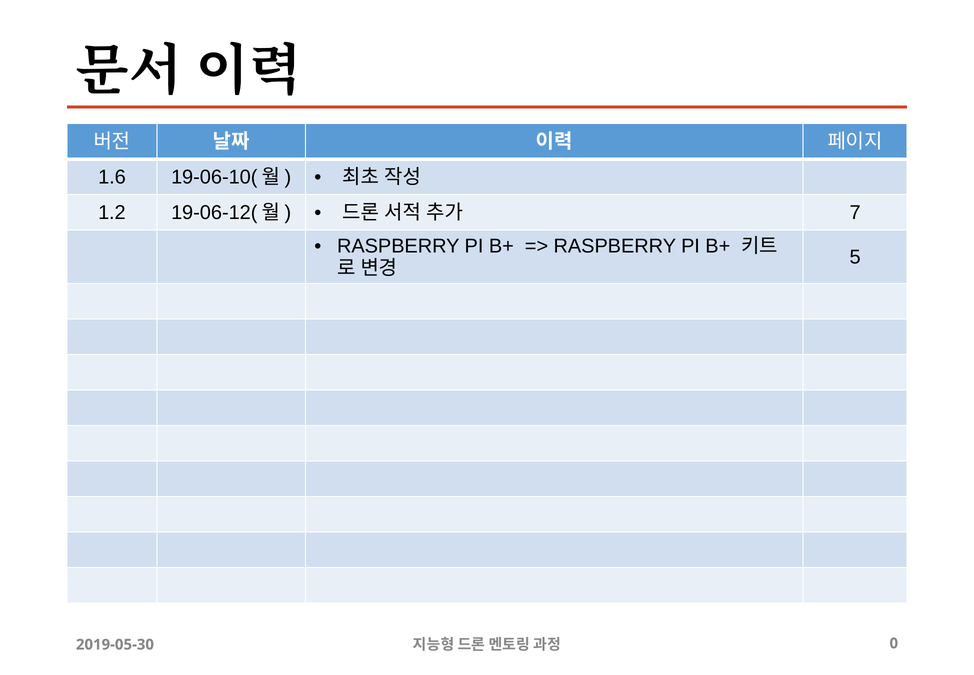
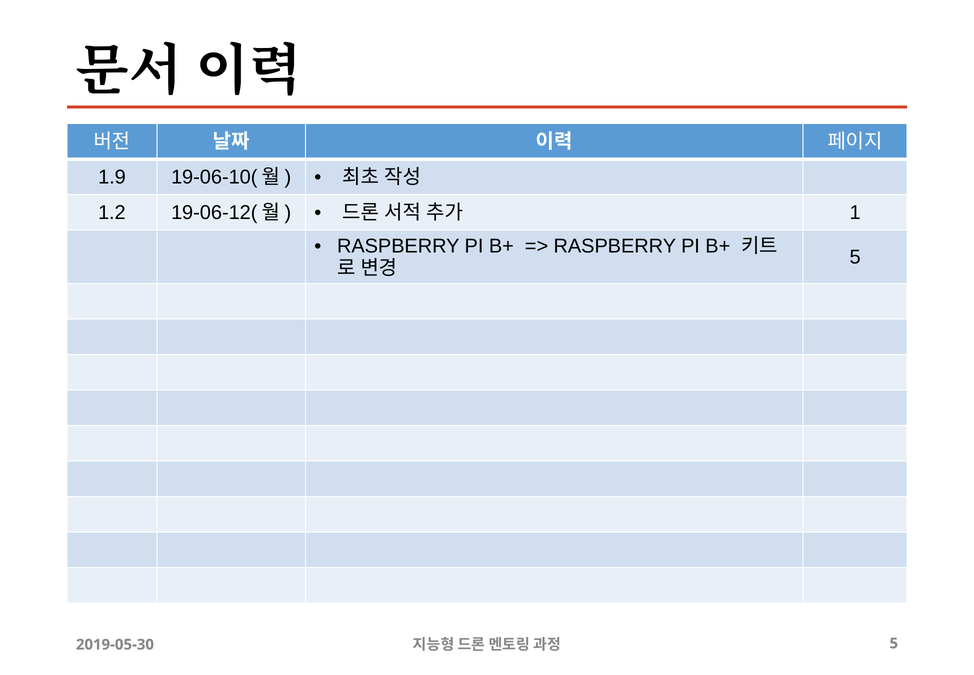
1.6: 1.6 -> 1.9
7: 7 -> 1
0 at (894, 643): 0 -> 5
